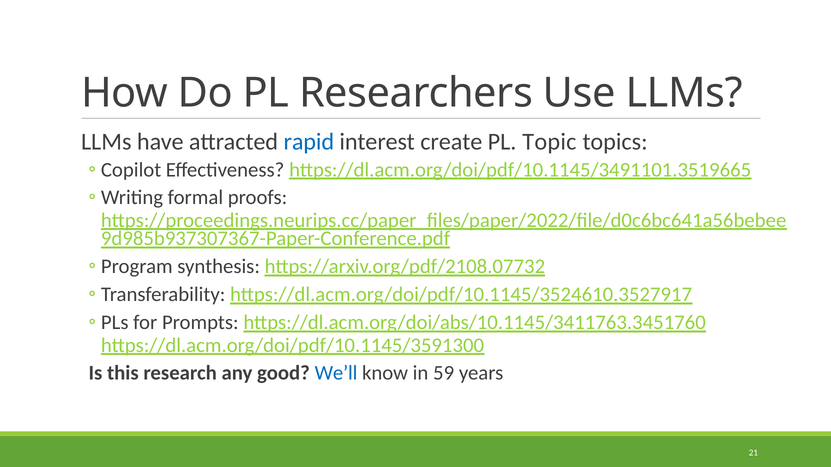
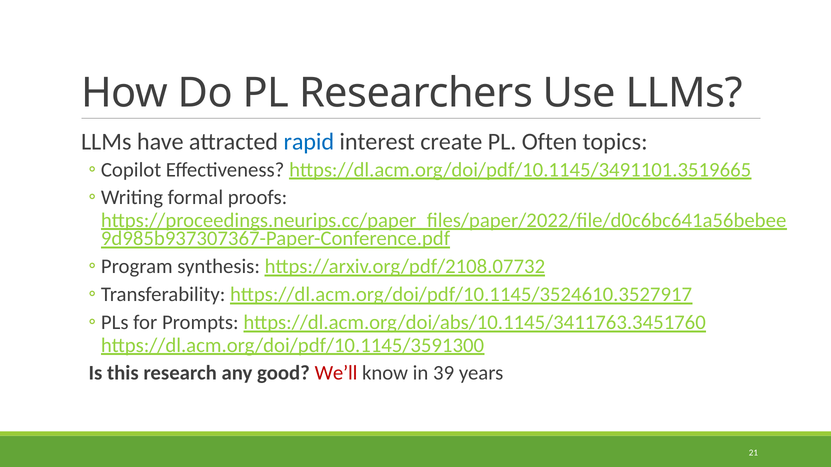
Topic: Topic -> Often
We’ll colour: blue -> red
59: 59 -> 39
